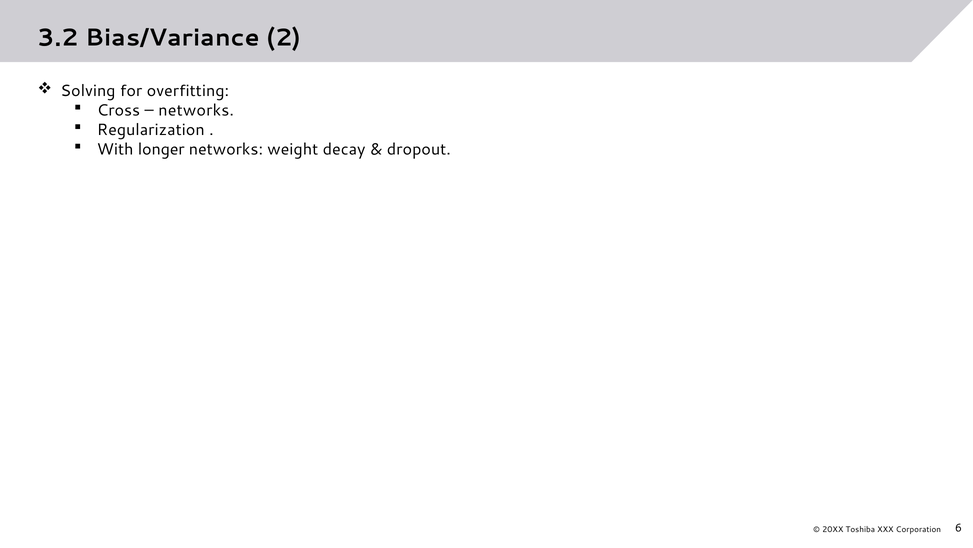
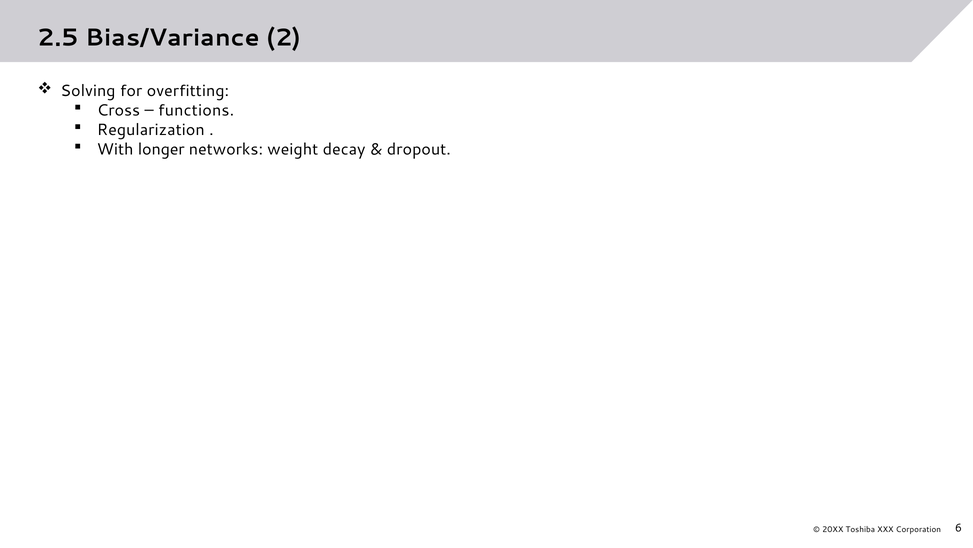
3.2: 3.2 -> 2.5
networks at (196, 110): networks -> functions
